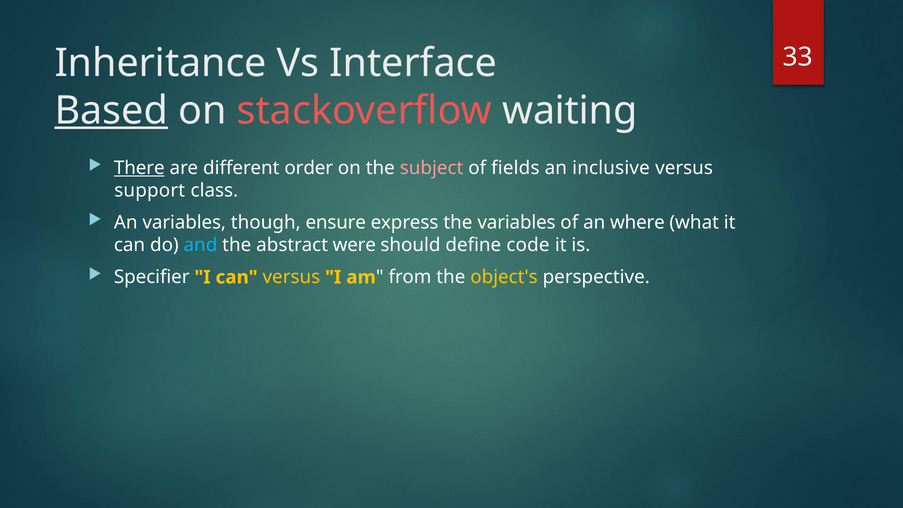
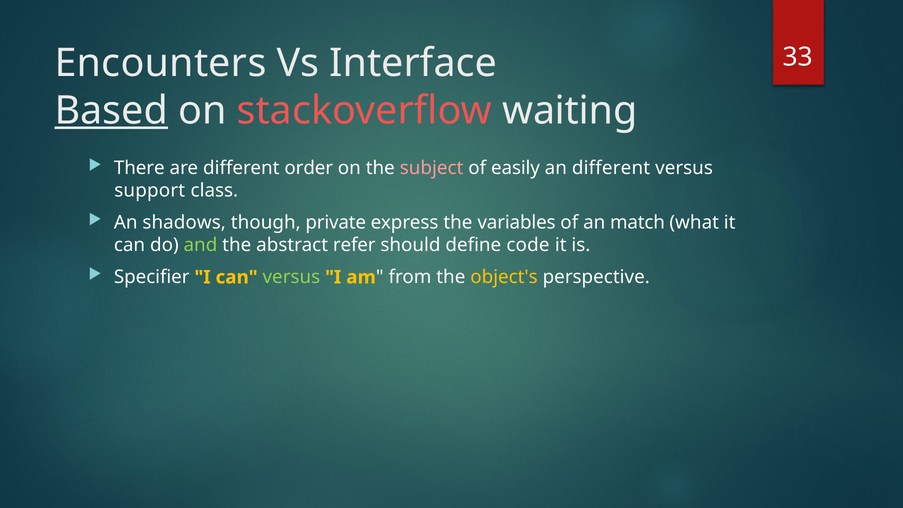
Inheritance: Inheritance -> Encounters
There underline: present -> none
fields: fields -> easily
an inclusive: inclusive -> different
An variables: variables -> shadows
ensure: ensure -> private
where: where -> match
and colour: light blue -> light green
were: were -> refer
versus at (291, 277) colour: yellow -> light green
